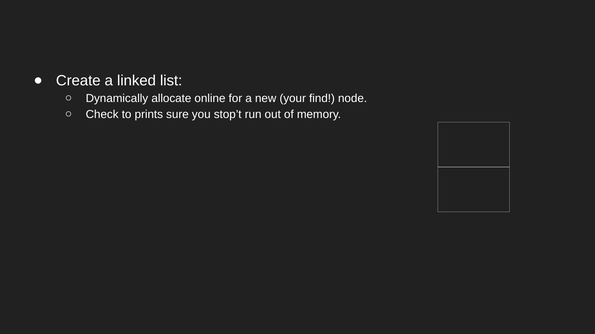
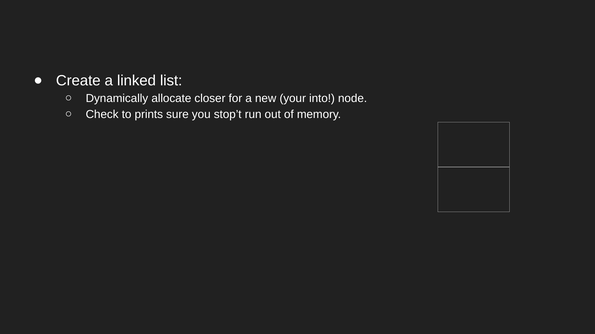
online: online -> closer
find: find -> into
